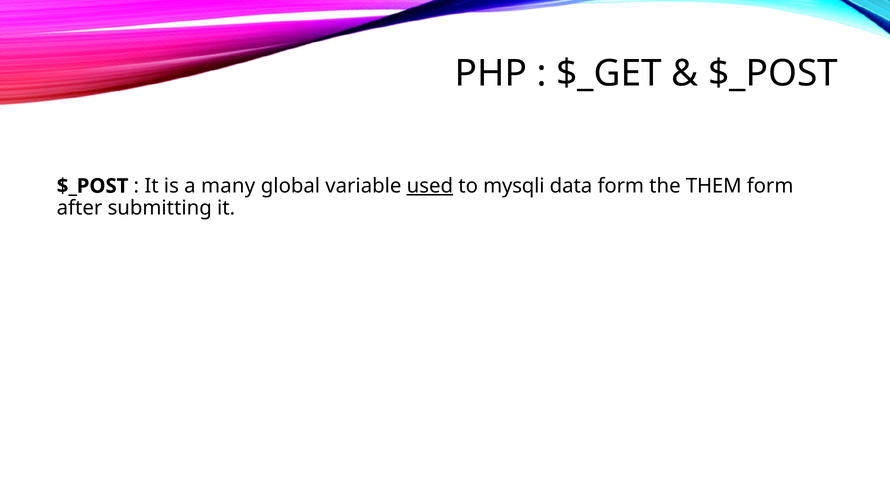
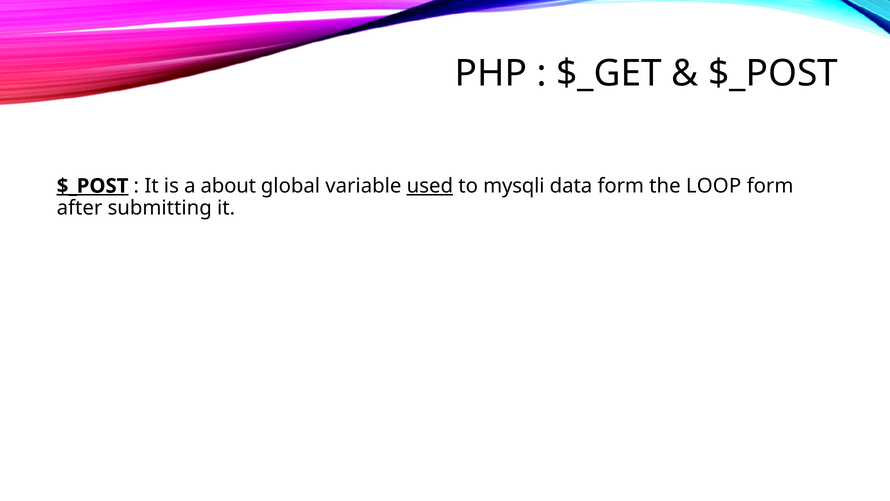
$_POST at (93, 186) underline: none -> present
many: many -> about
THEM: THEM -> LOOP
